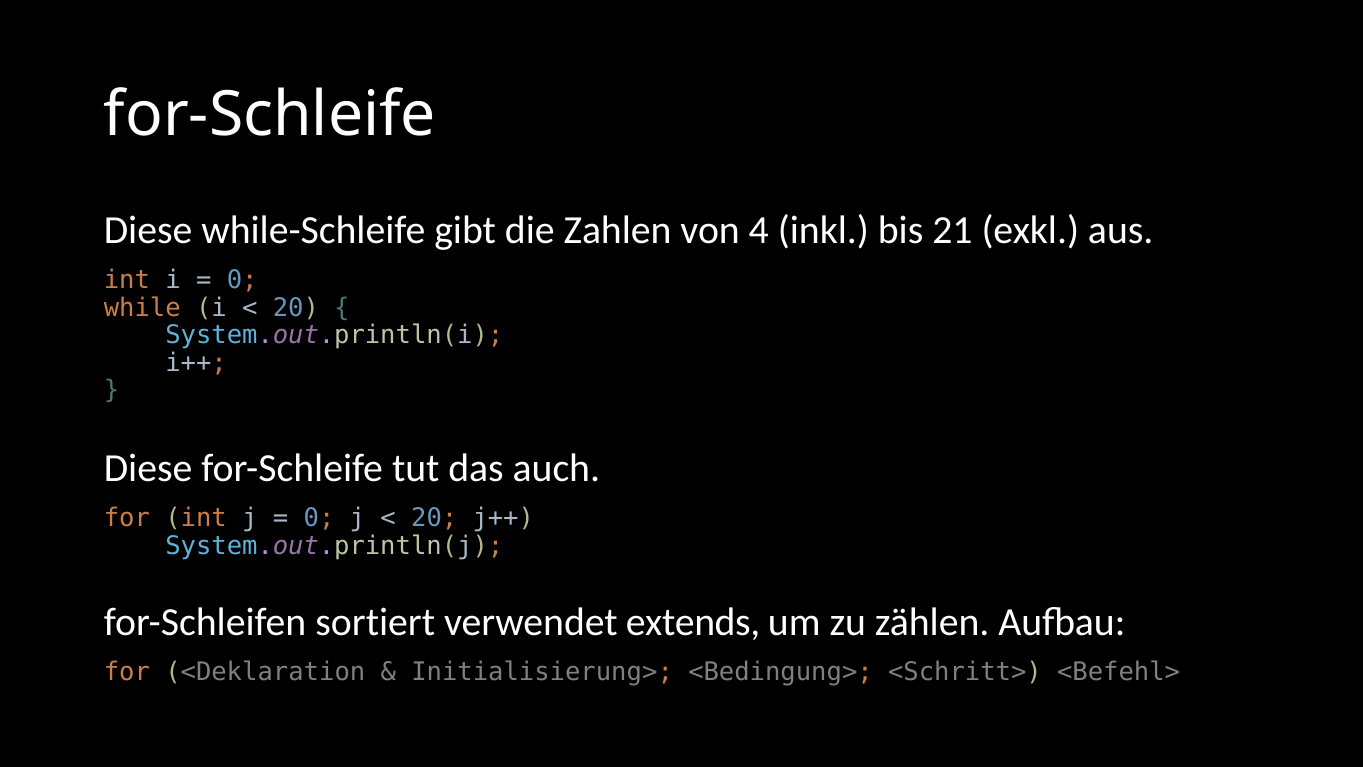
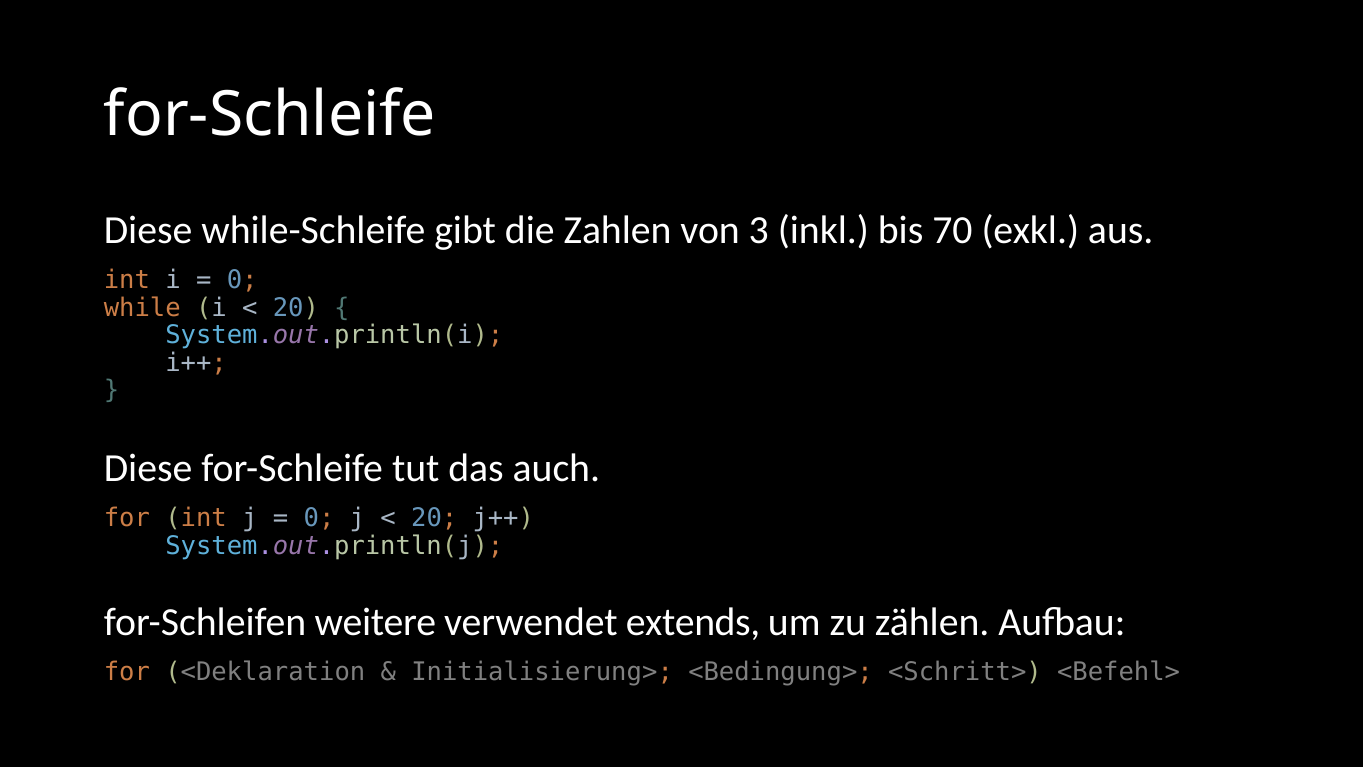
4: 4 -> 3
21: 21 -> 70
sortiert: sortiert -> weitere
